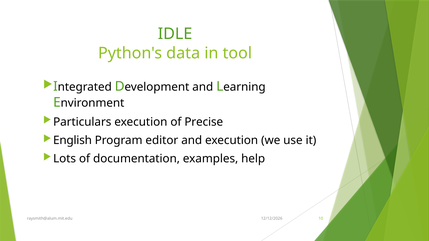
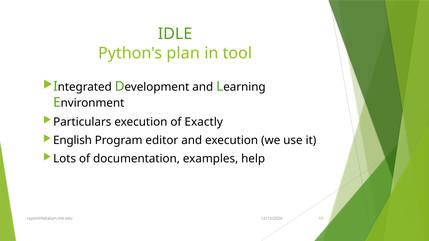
data: data -> plan
Precise: Precise -> Exactly
